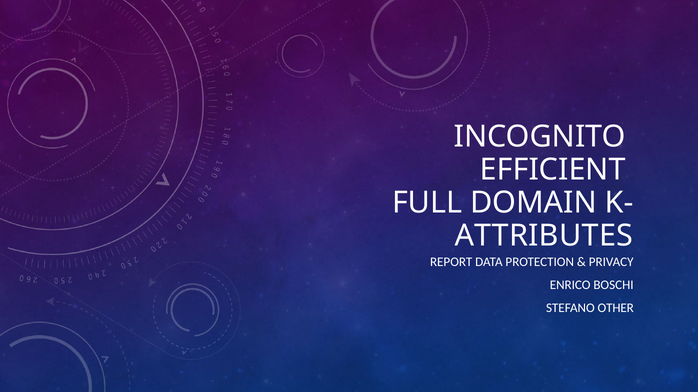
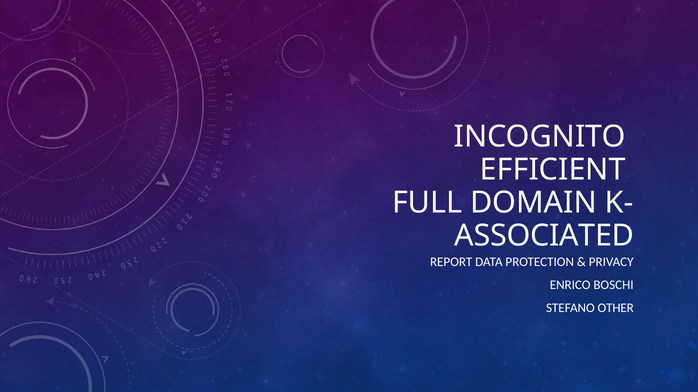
ATTRIBUTES: ATTRIBUTES -> ASSOCIATED
